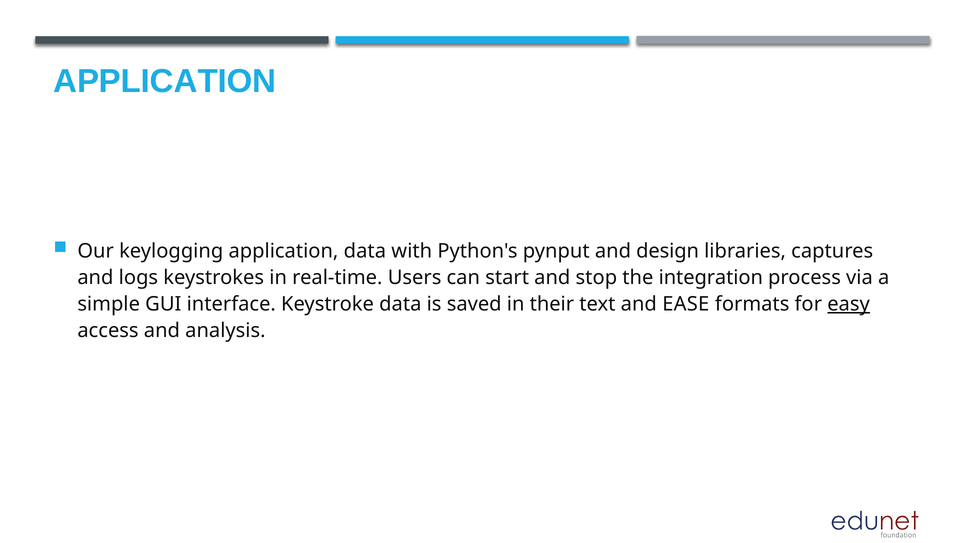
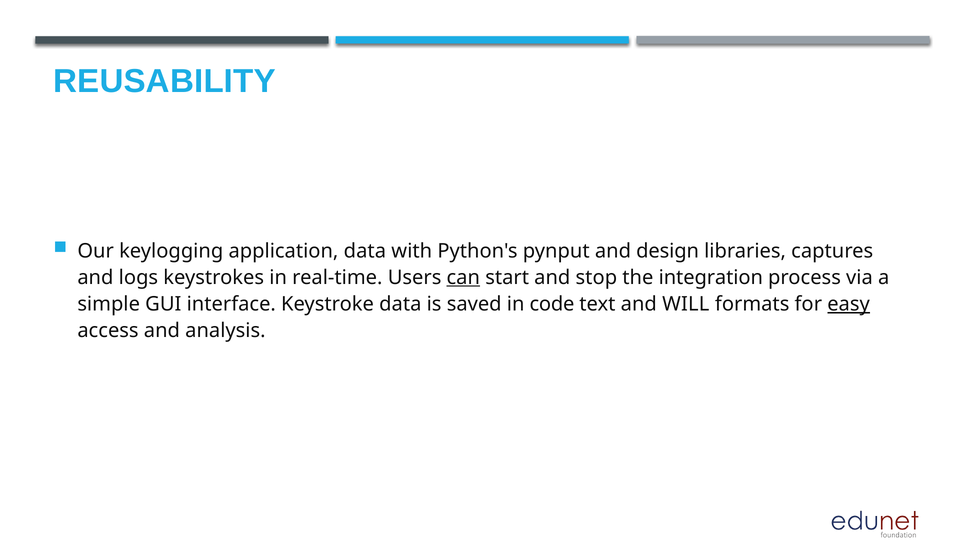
APPLICATION at (165, 81): APPLICATION -> REUSABILITY
can underline: none -> present
their: their -> code
EASE: EASE -> WILL
